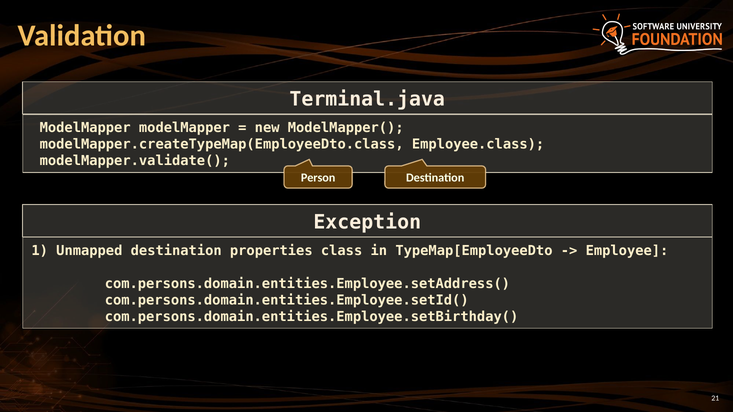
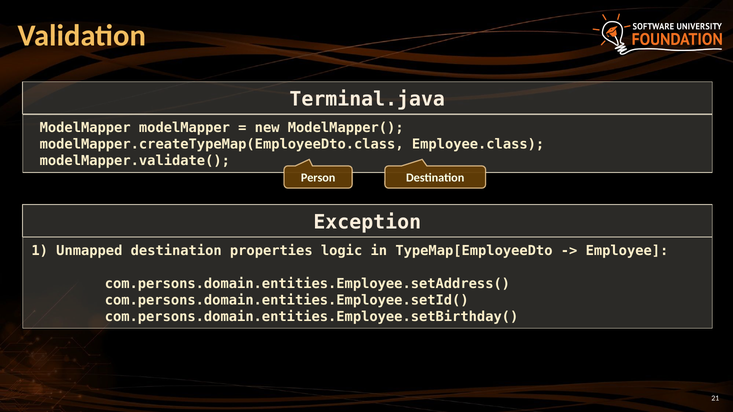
class: class -> logic
